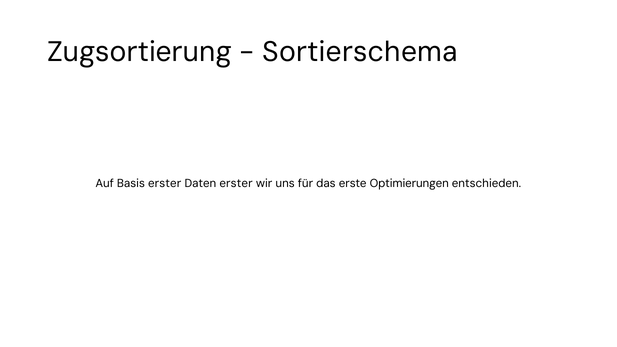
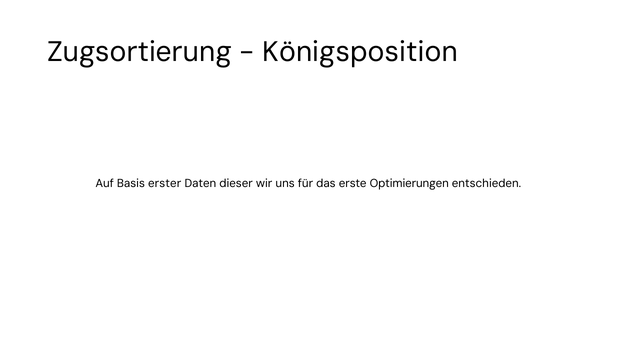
Sortierschema: Sortierschema -> Königsposition
Daten erster: erster -> dieser
